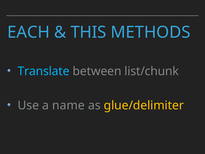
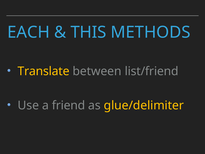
Translate colour: light blue -> yellow
list/chunk: list/chunk -> list/friend
name: name -> friend
